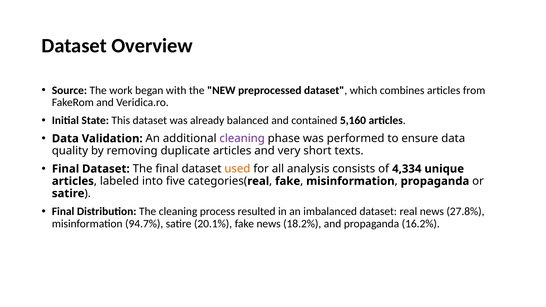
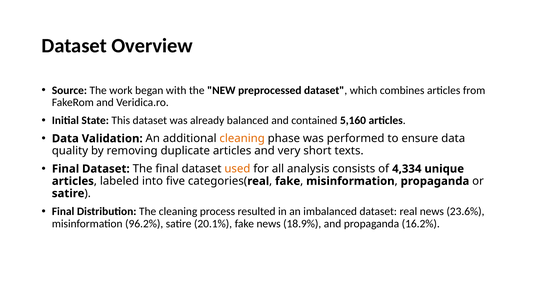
cleaning at (242, 139) colour: purple -> orange
27.8%: 27.8% -> 23.6%
94.7%: 94.7% -> 96.2%
18.2%: 18.2% -> 18.9%
